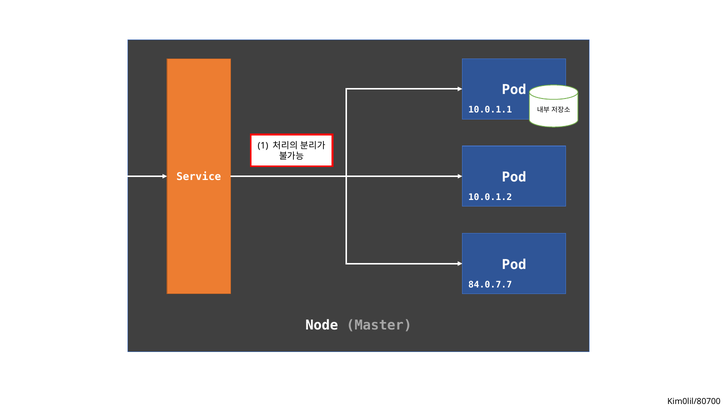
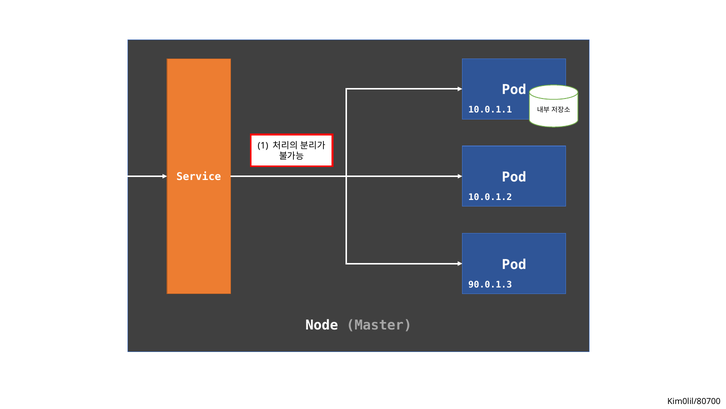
84.0.7.7: 84.0.7.7 -> 90.0.1.3
